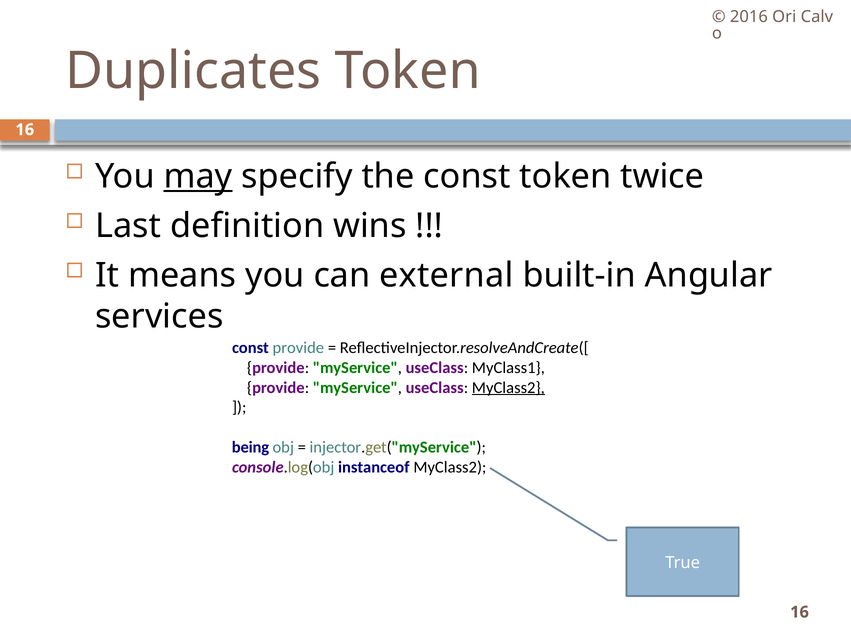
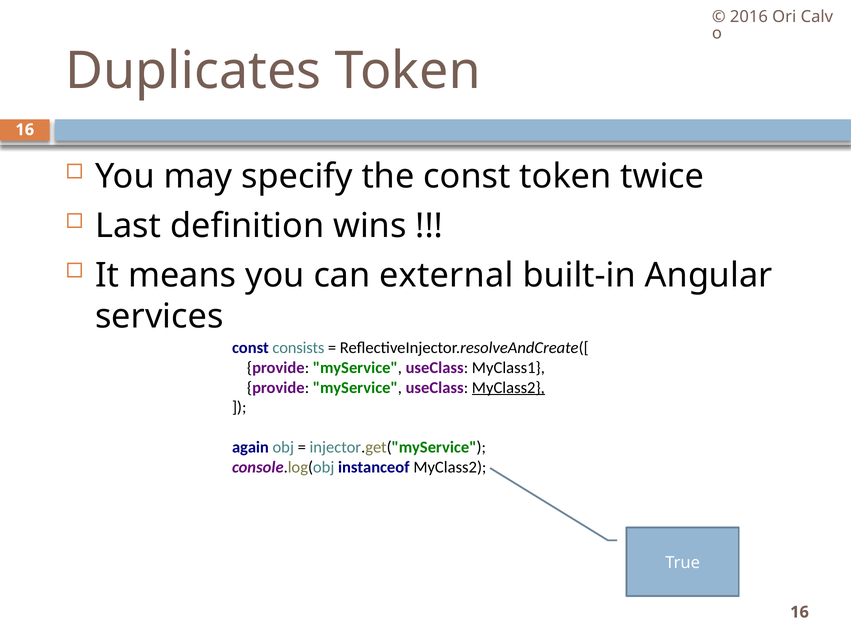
may underline: present -> none
const provide: provide -> consists
being: being -> again
